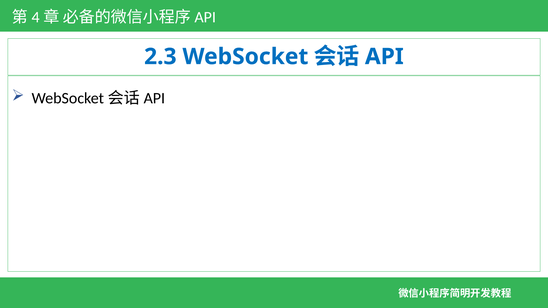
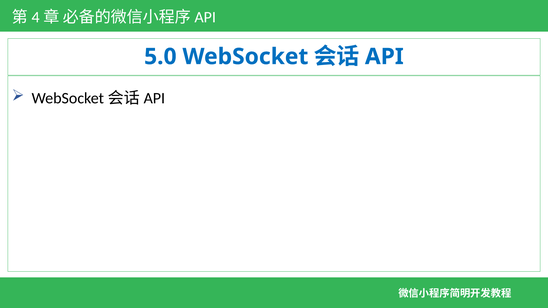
2.3: 2.3 -> 5.0
